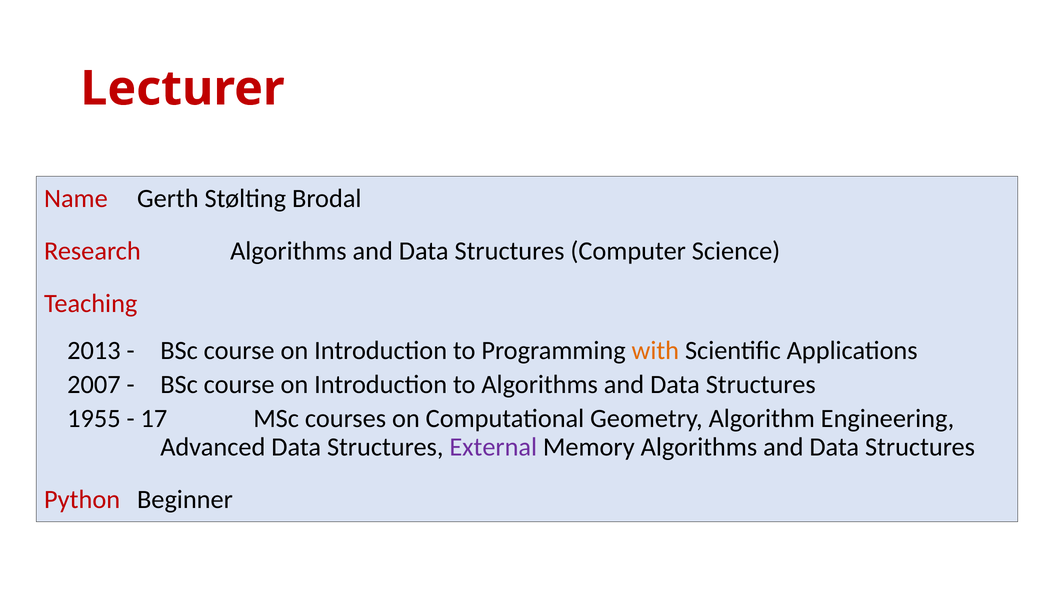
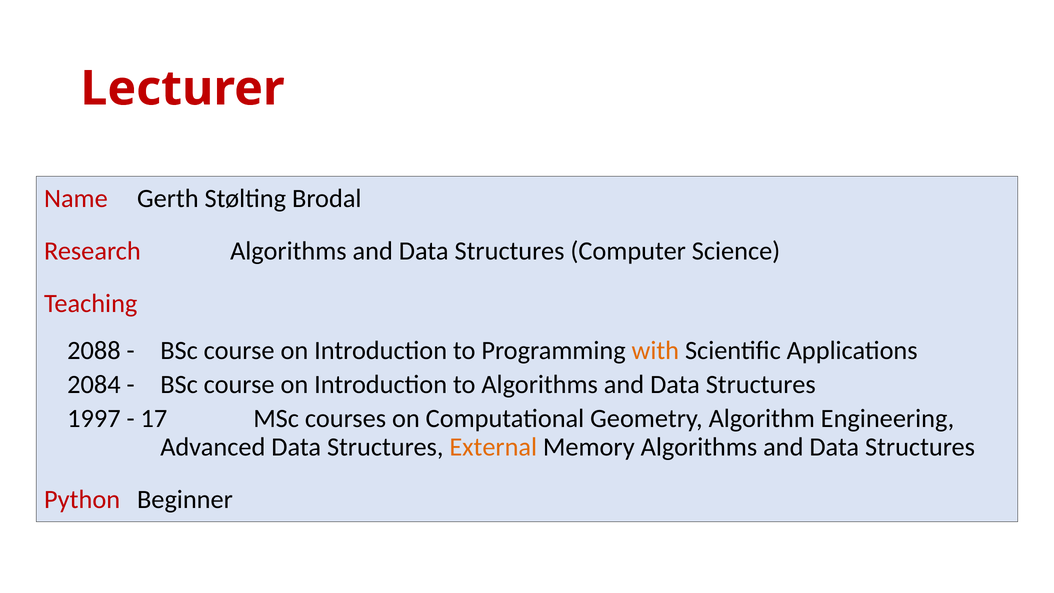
2013: 2013 -> 2088
2007: 2007 -> 2084
1955: 1955 -> 1997
External colour: purple -> orange
